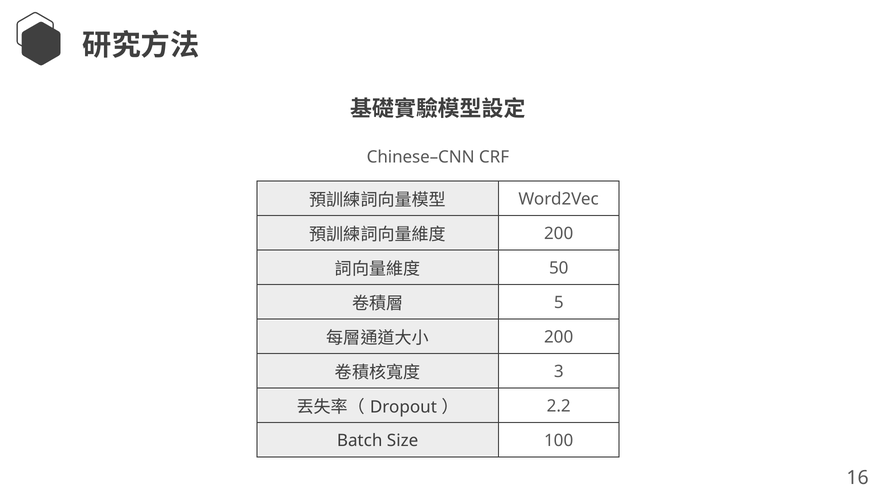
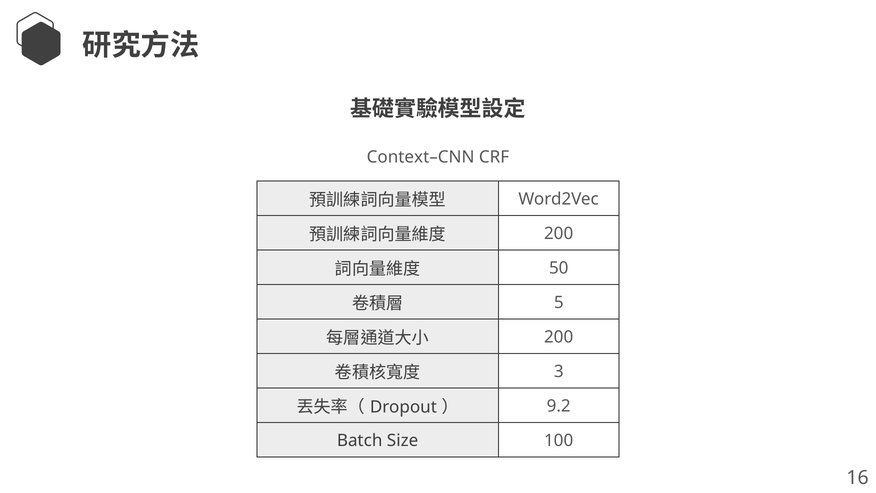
Chinese–CNN: Chinese–CNN -> Context–CNN
2.2: 2.2 -> 9.2
